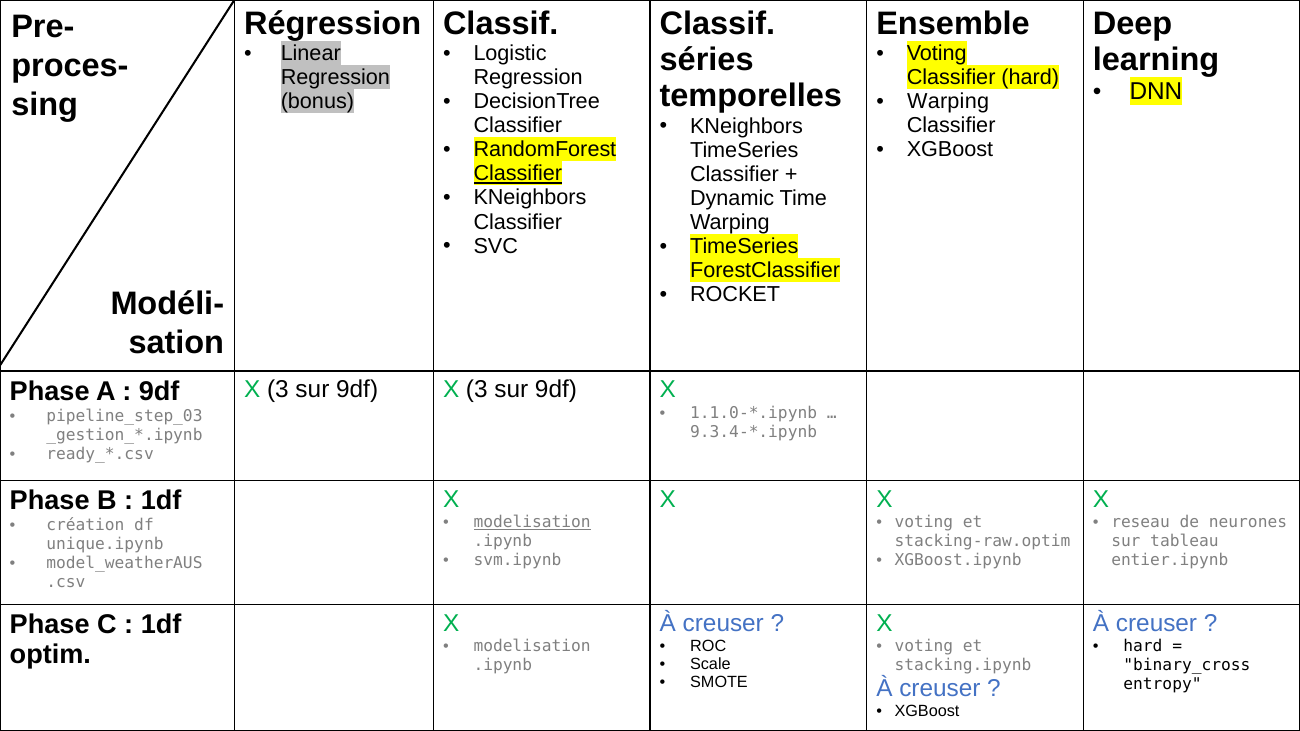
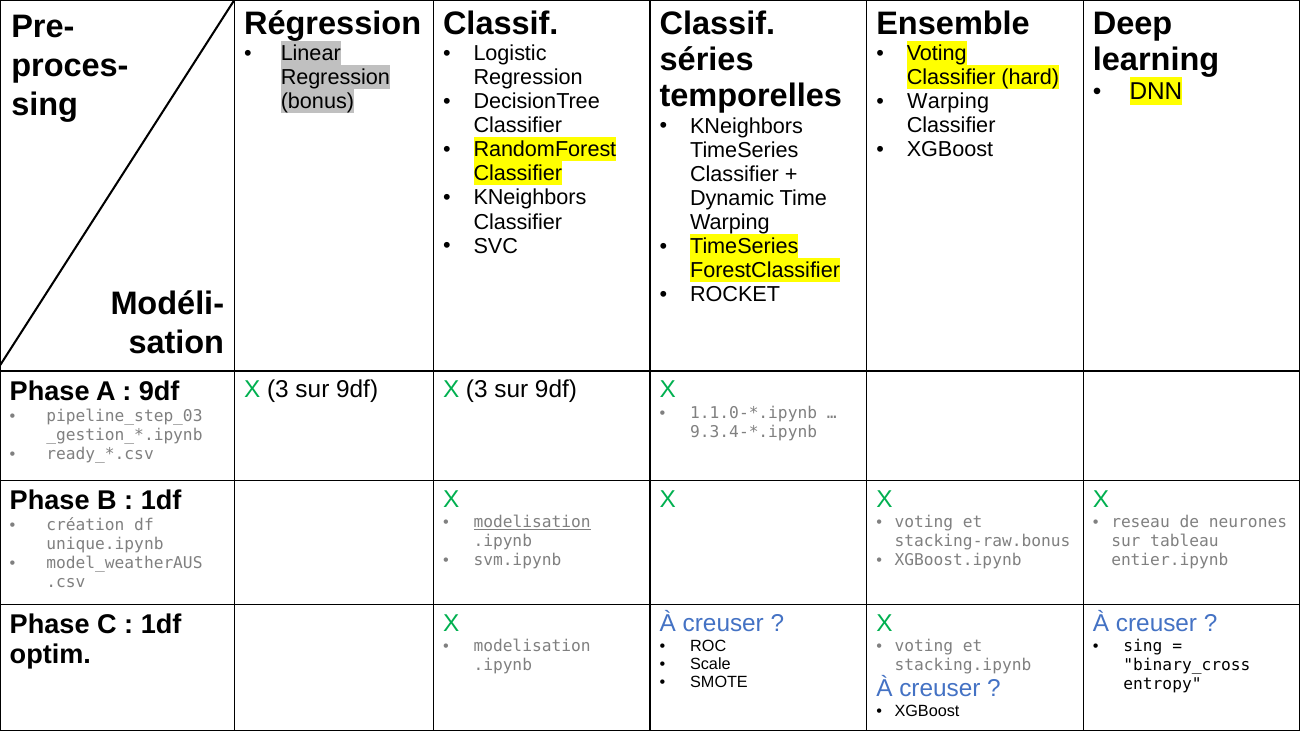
Classifier at (518, 174) underline: present -> none
stacking-raw.optim: stacking-raw.optim -> stacking-raw.bonus
hard at (1143, 647): hard -> sing
